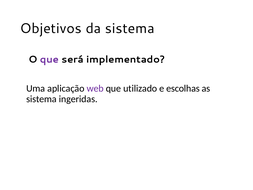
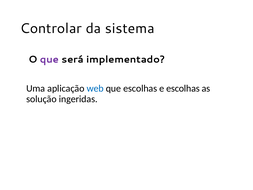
Objetivos: Objetivos -> Controlar
web colour: purple -> blue
que utilizado: utilizado -> escolhas
sistema at (41, 99): sistema -> solução
